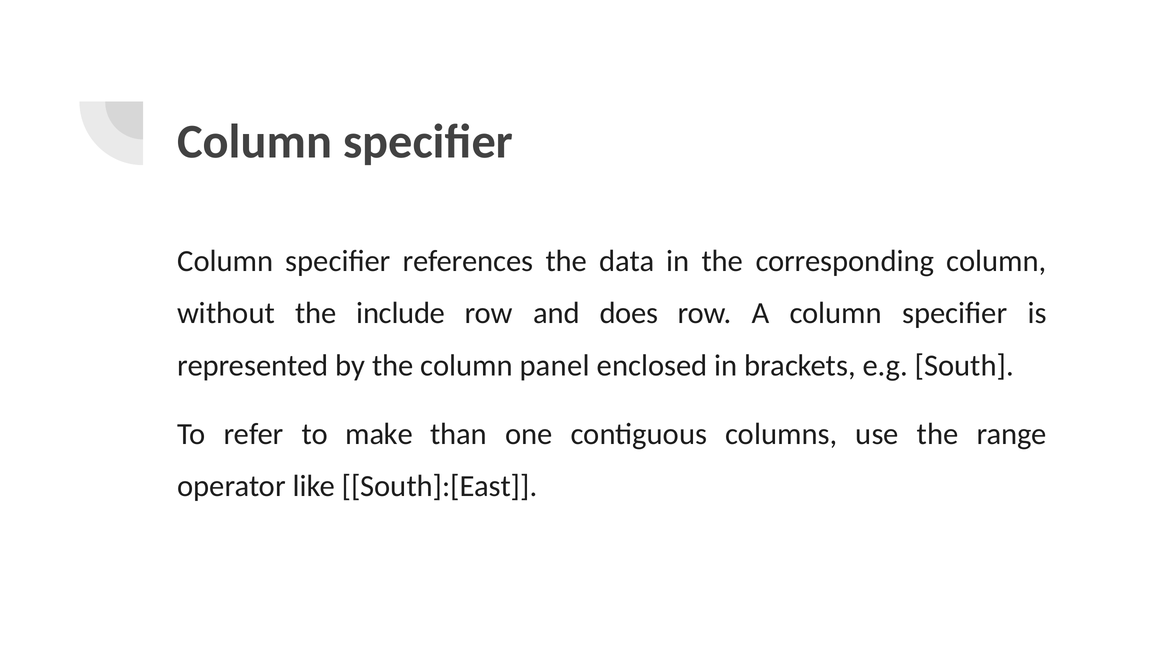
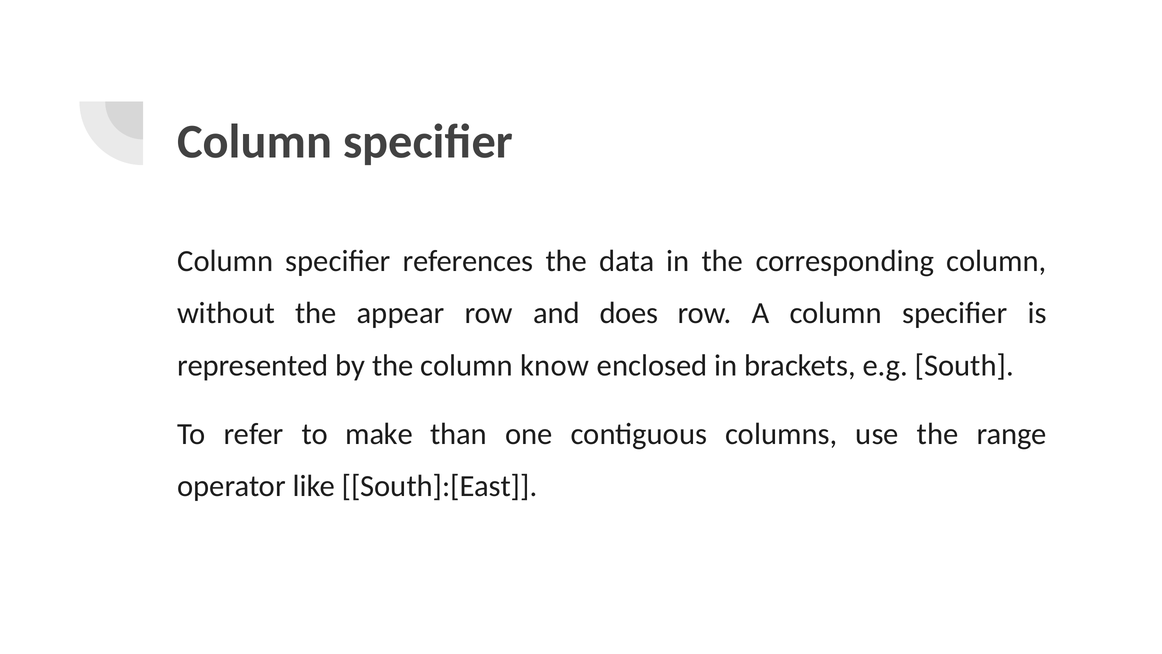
include: include -> appear
panel: panel -> know
